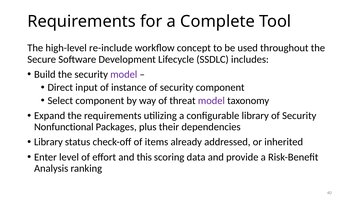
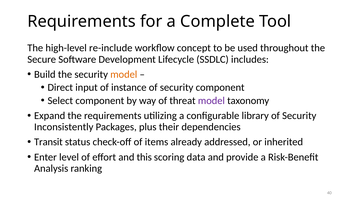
model at (124, 74) colour: purple -> orange
Nonfunctional: Nonfunctional -> Inconsistently
Library at (48, 142): Library -> Transit
